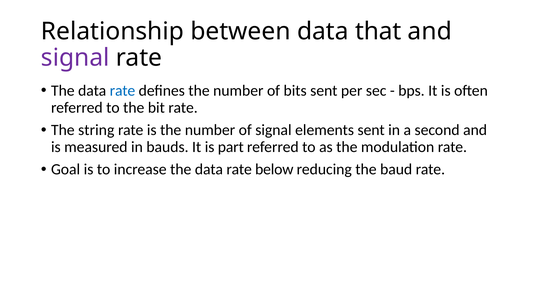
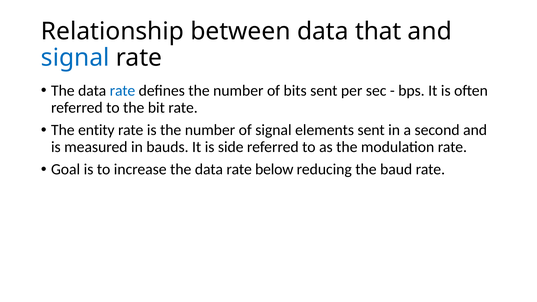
signal at (75, 58) colour: purple -> blue
string: string -> entity
part: part -> side
